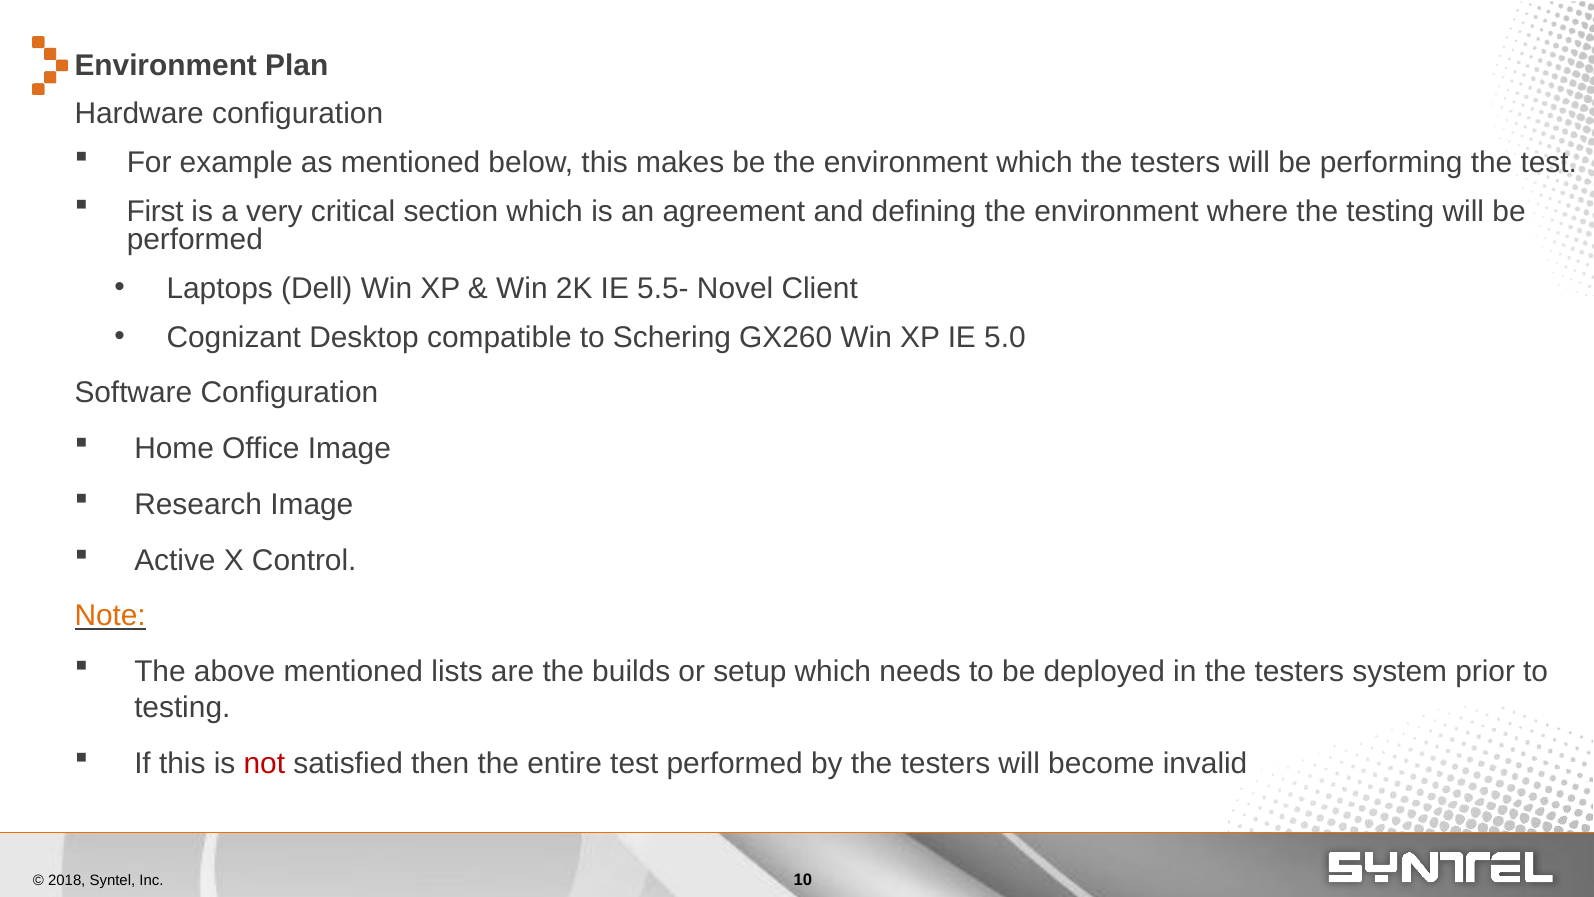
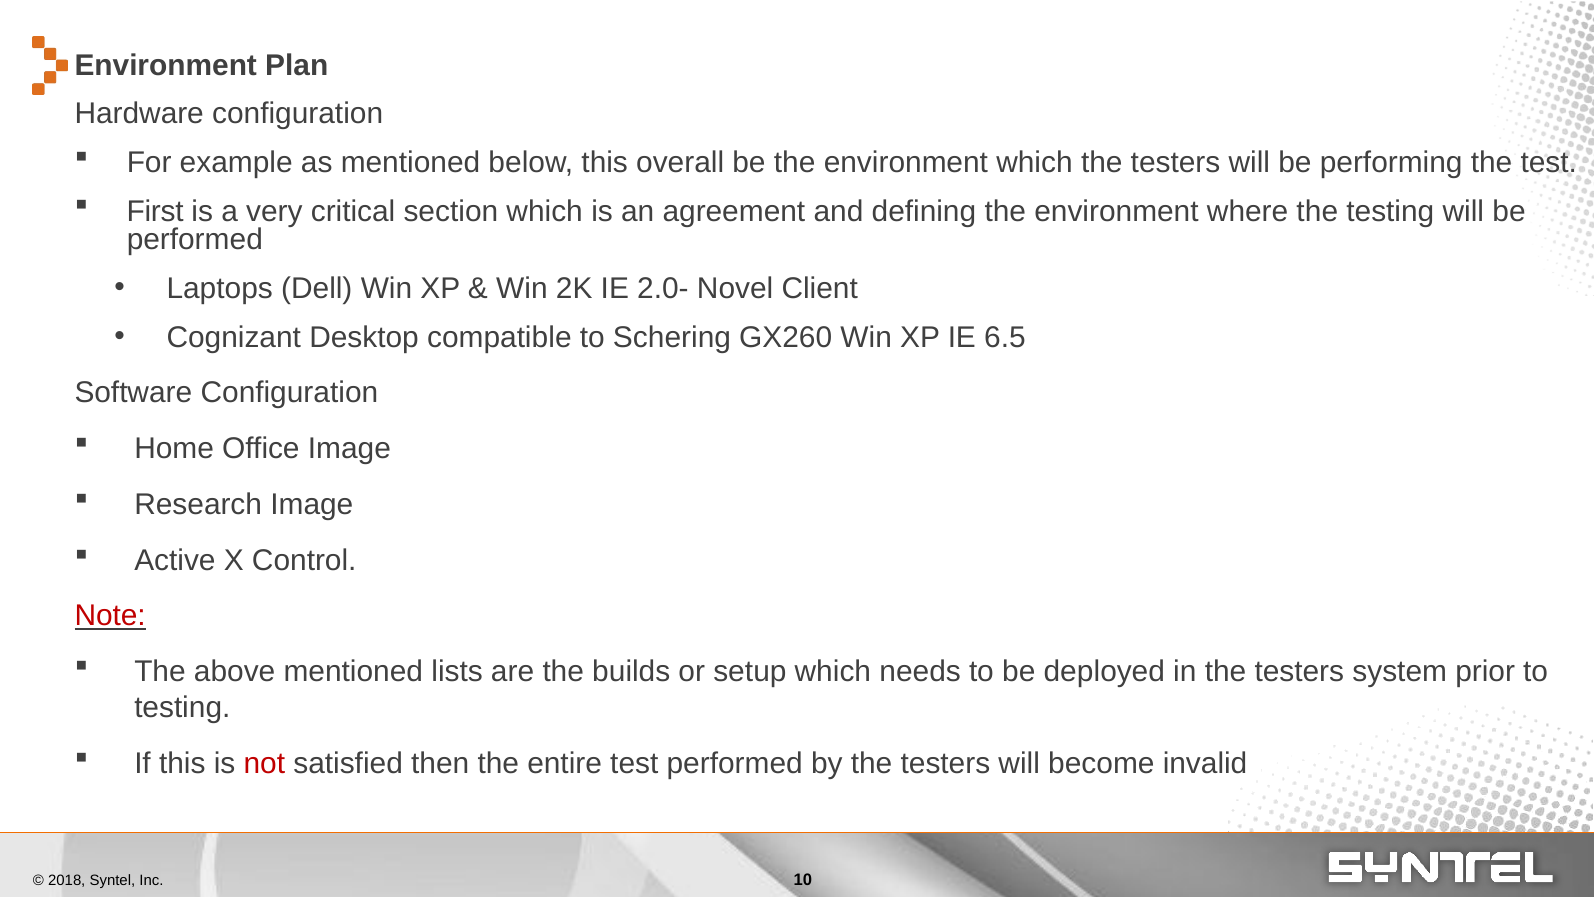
makes: makes -> overall
5.5-: 5.5- -> 2.0-
5.0: 5.0 -> 6.5
Note colour: orange -> red
